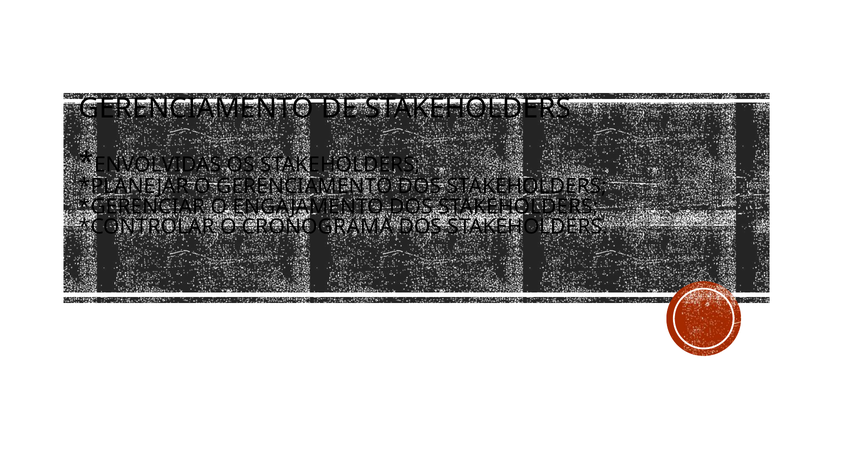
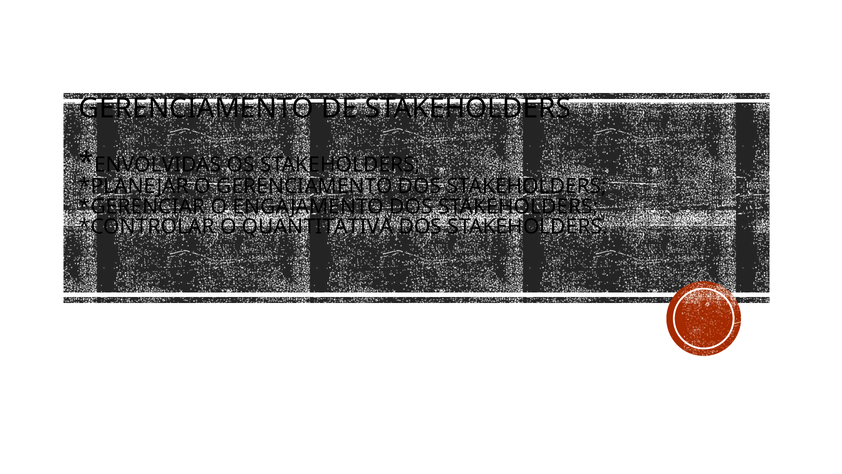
CRONOGRAMA: CRONOGRAMA -> QUANTITATIVA
